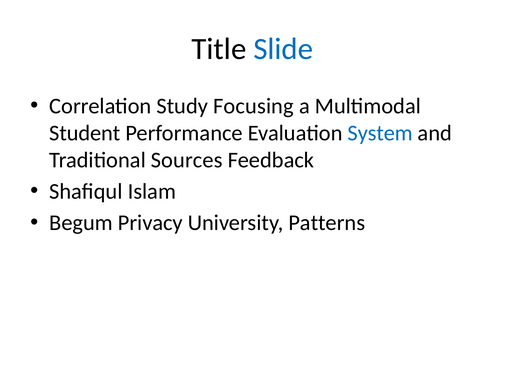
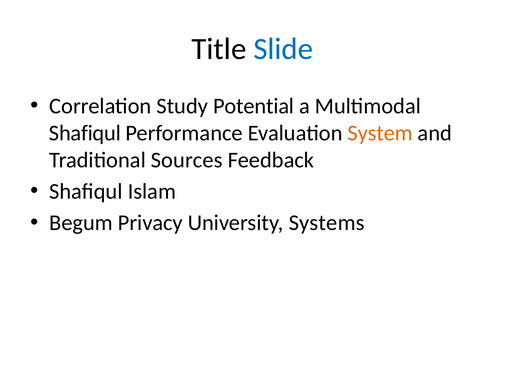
Focusing: Focusing -> Potential
Student at (85, 133): Student -> Shafiqul
System colour: blue -> orange
Patterns: Patterns -> Systems
